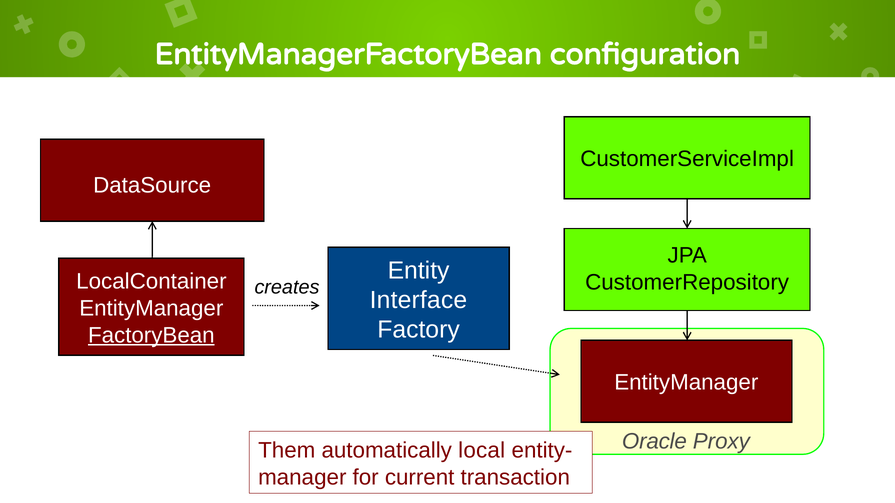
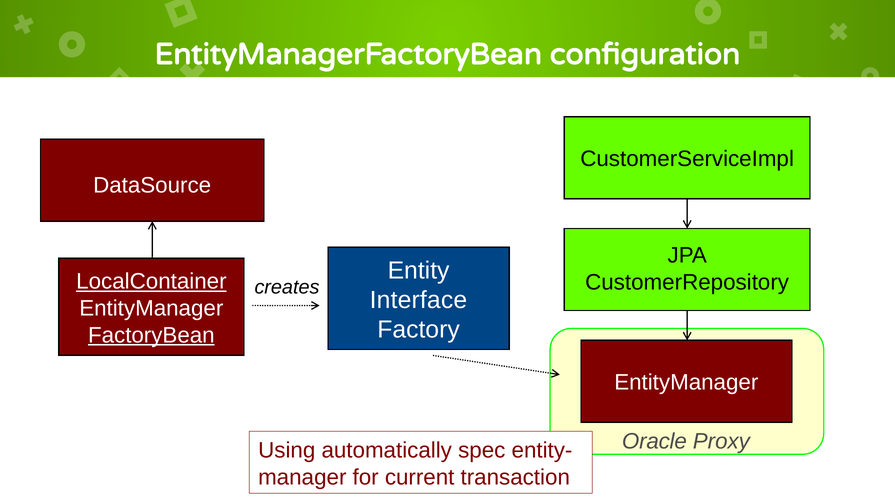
LocalContainer underline: none -> present
Them: Them -> Using
local: local -> spec
